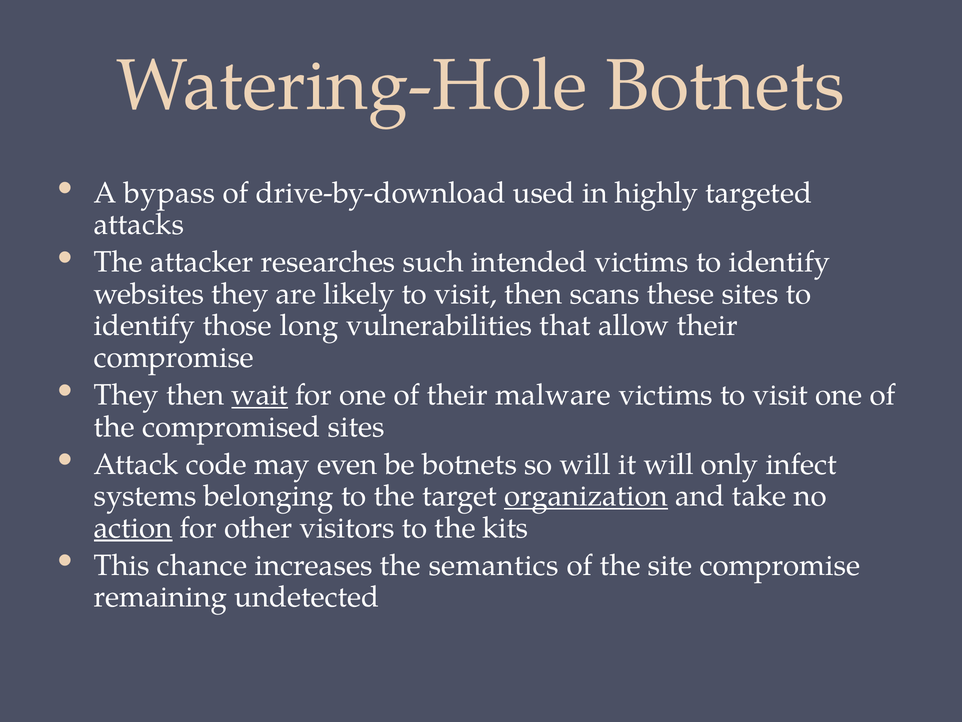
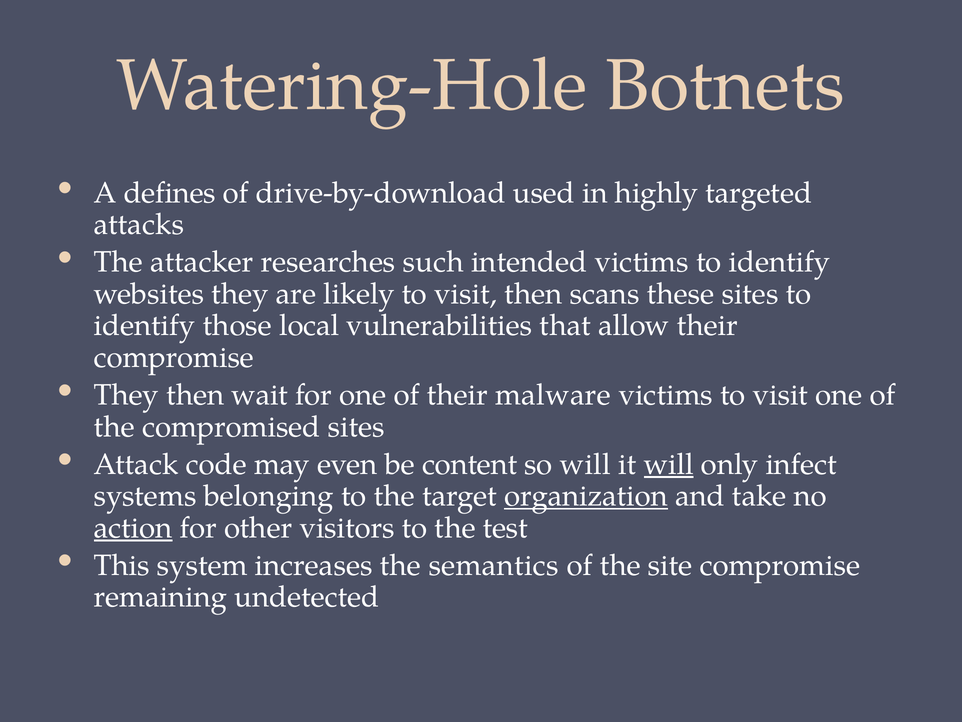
bypass: bypass -> defines
long: long -> local
wait underline: present -> none
be botnets: botnets -> content
will at (669, 464) underline: none -> present
kits: kits -> test
chance: chance -> system
